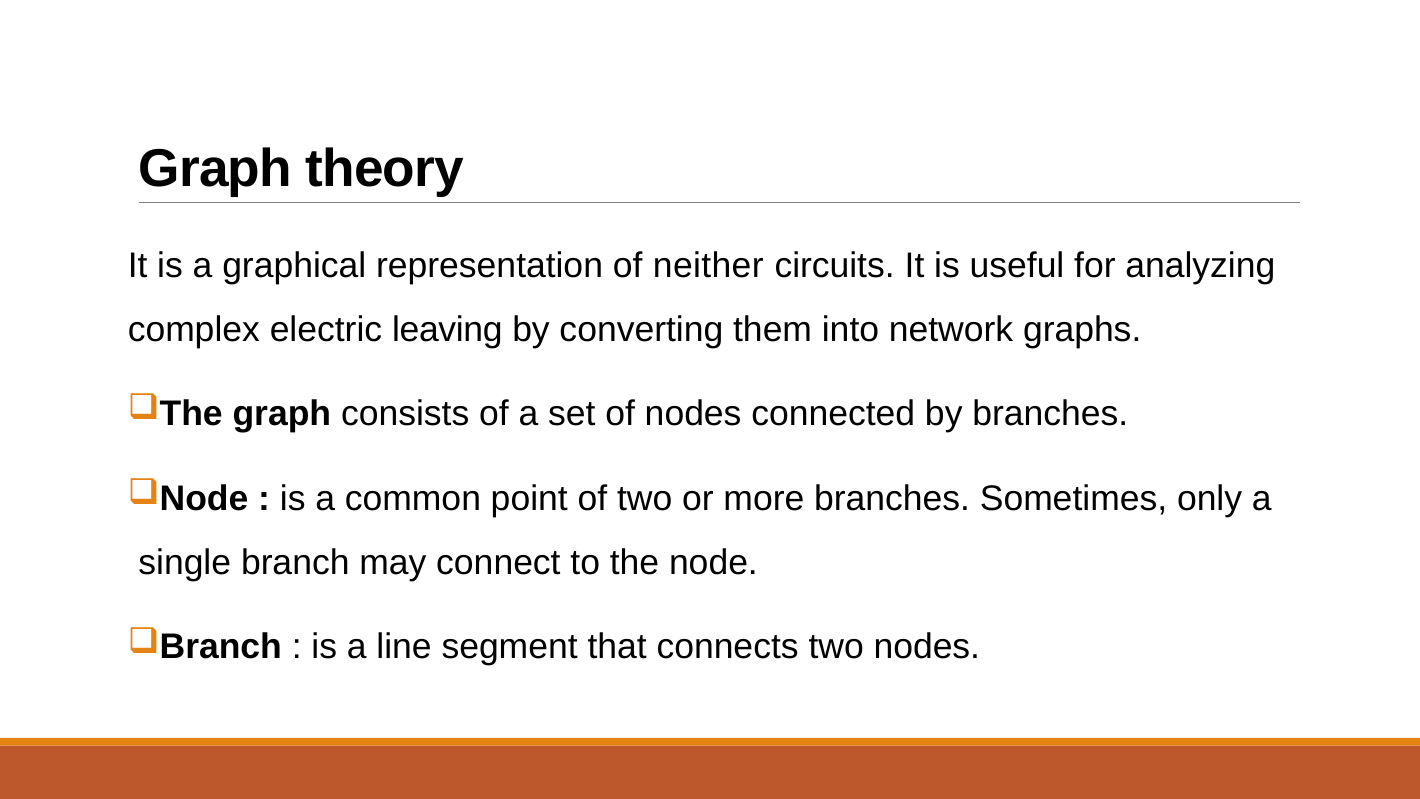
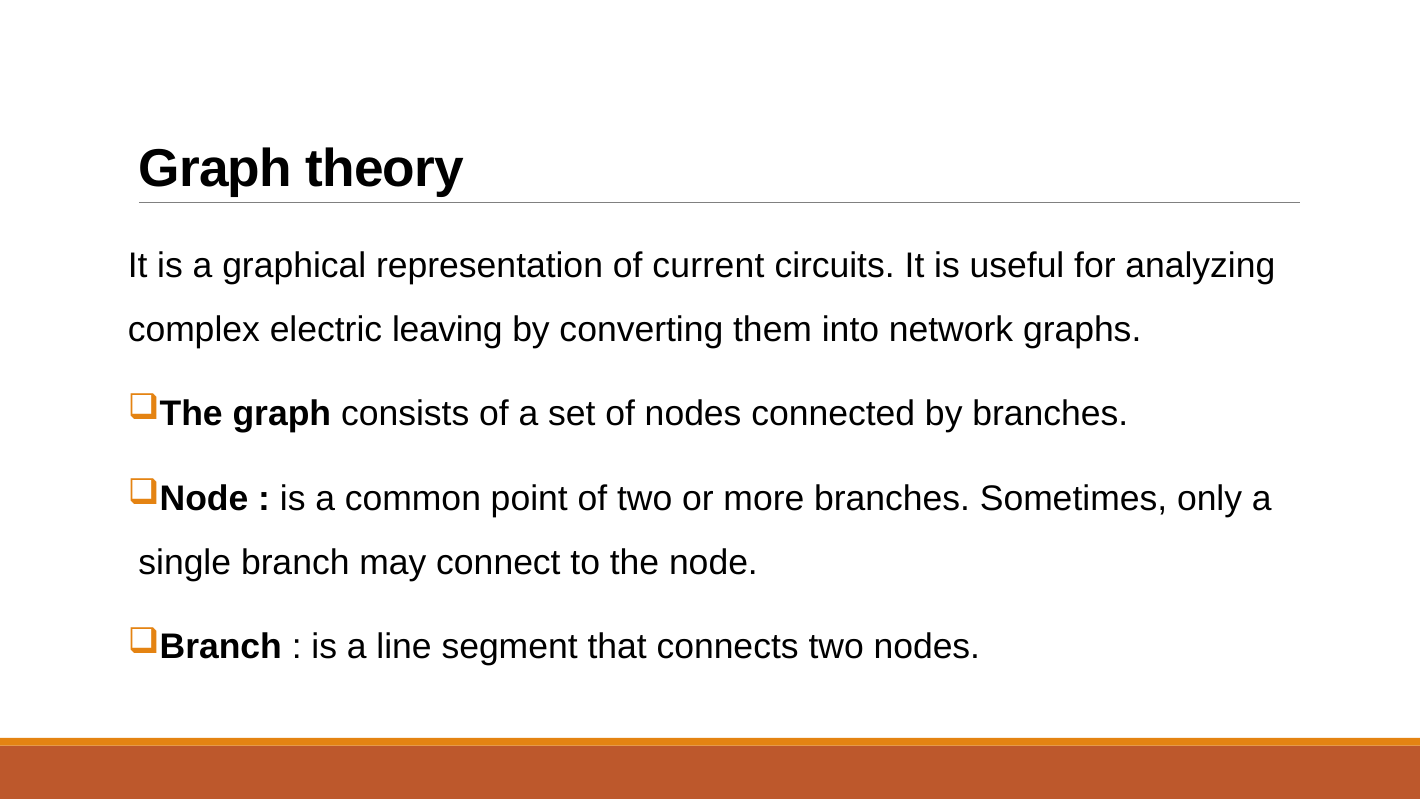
neither: neither -> current
